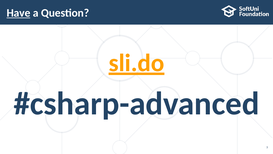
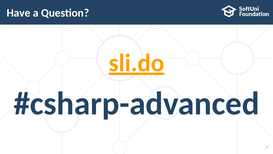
Have underline: present -> none
